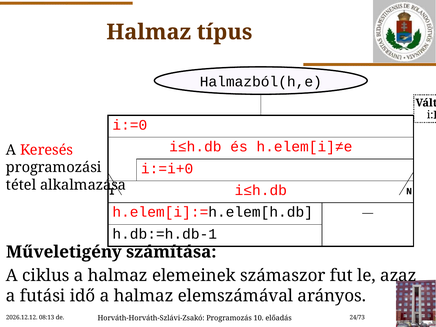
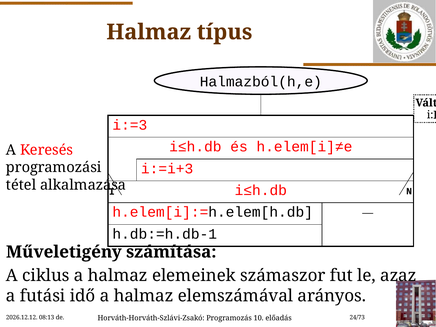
i:=0: i:=0 -> i:=3
i:=i+0: i:=i+0 -> i:=i+3
